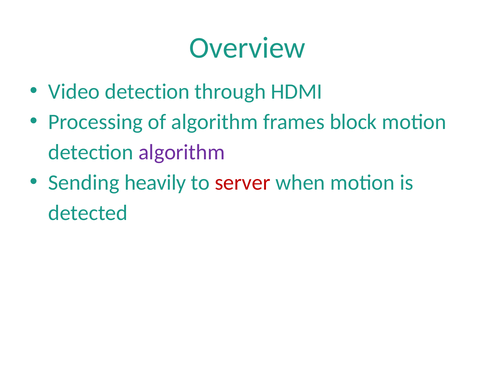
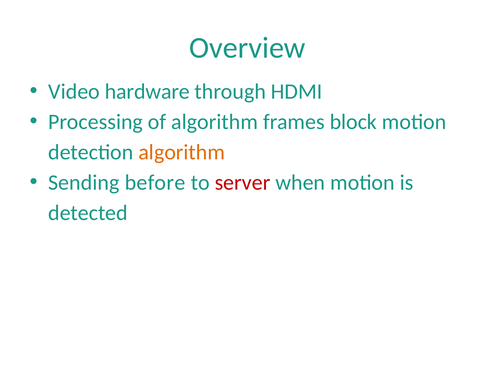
Video detection: detection -> hardware
algorithm at (182, 152) colour: purple -> orange
heavily: heavily -> before
